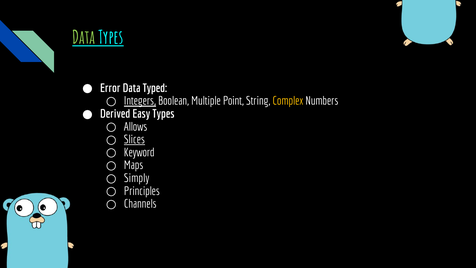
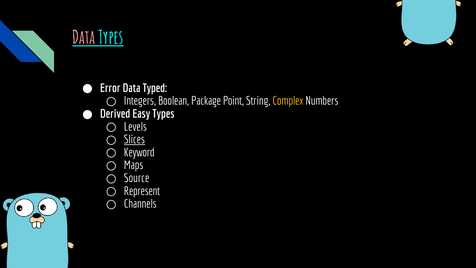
Data at (84, 38) colour: light green -> pink
Integers underline: present -> none
Multiple: Multiple -> Package
Allows: Allows -> Levels
Simply: Simply -> Source
Principles: Principles -> Represent
